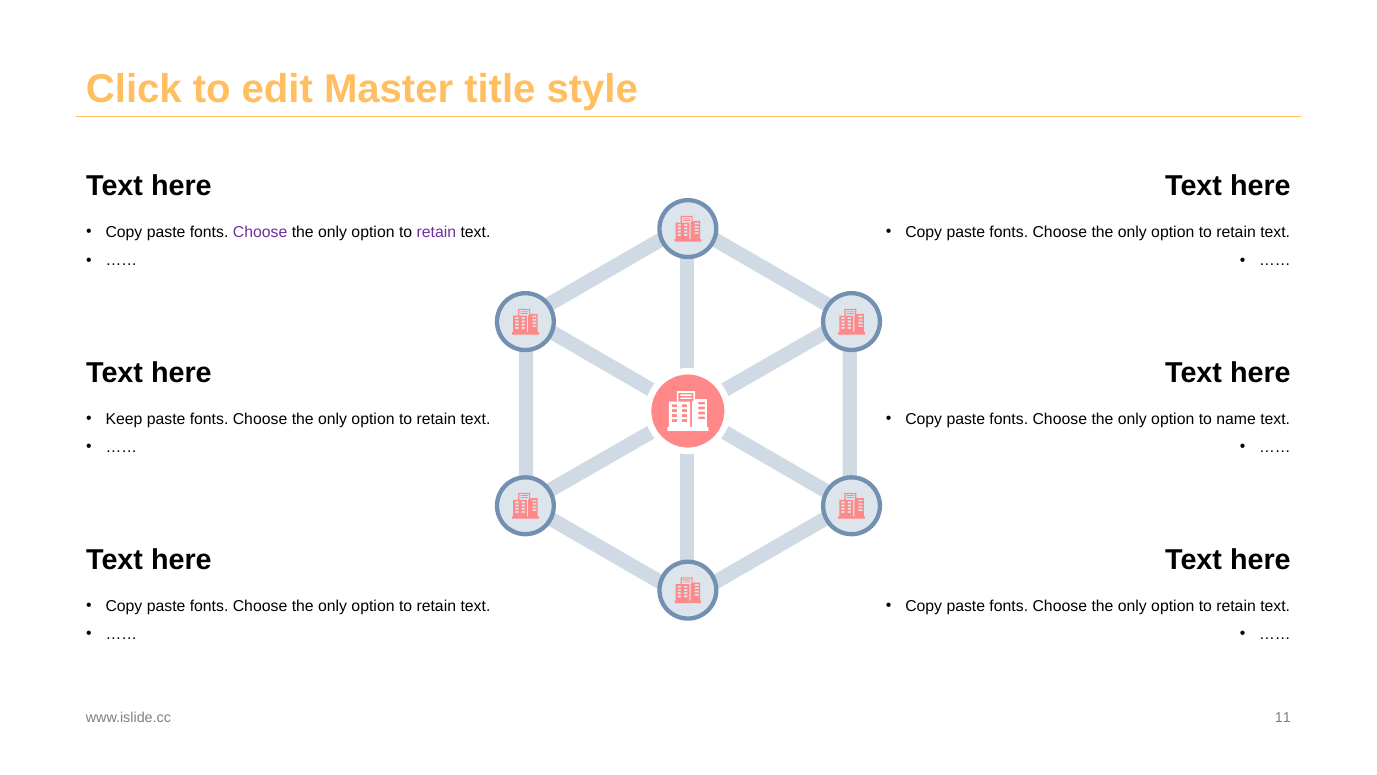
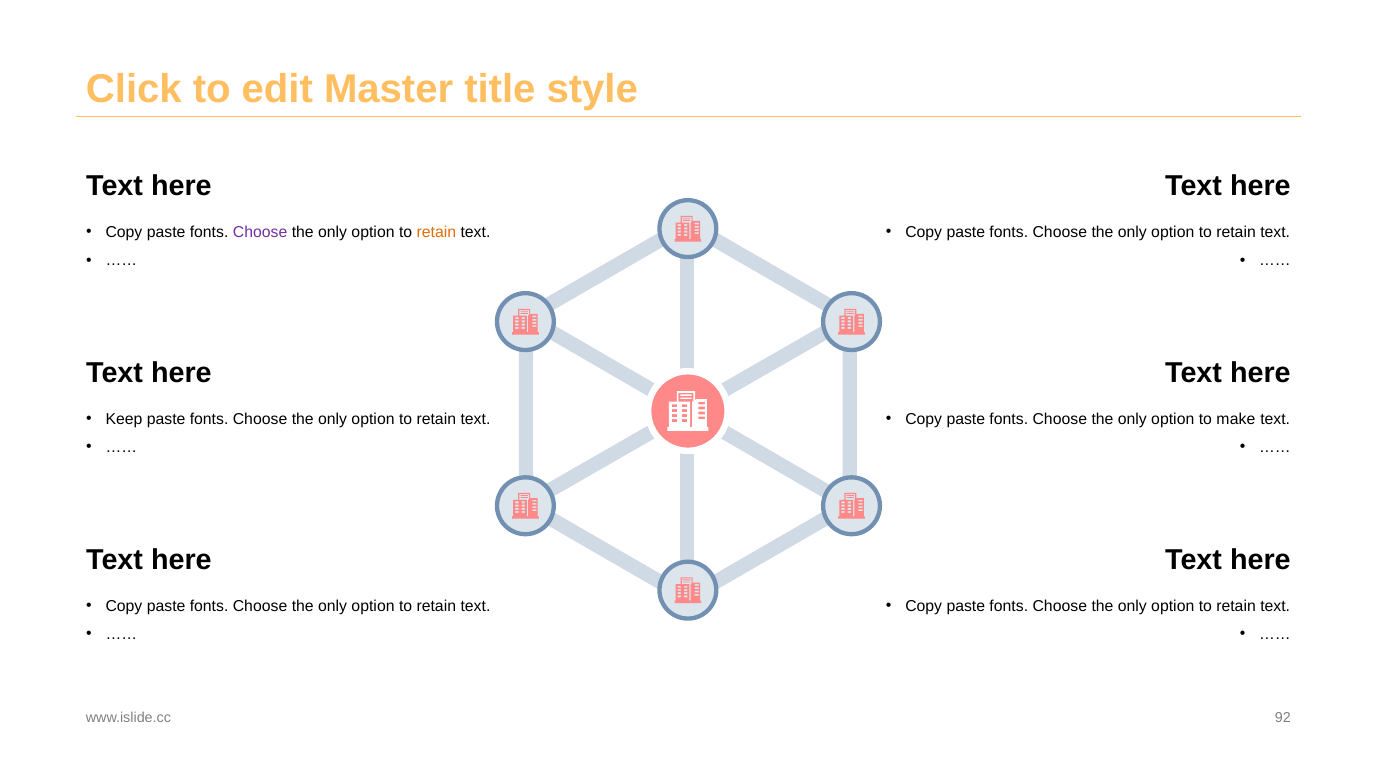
retain at (436, 232) colour: purple -> orange
name: name -> make
11: 11 -> 92
